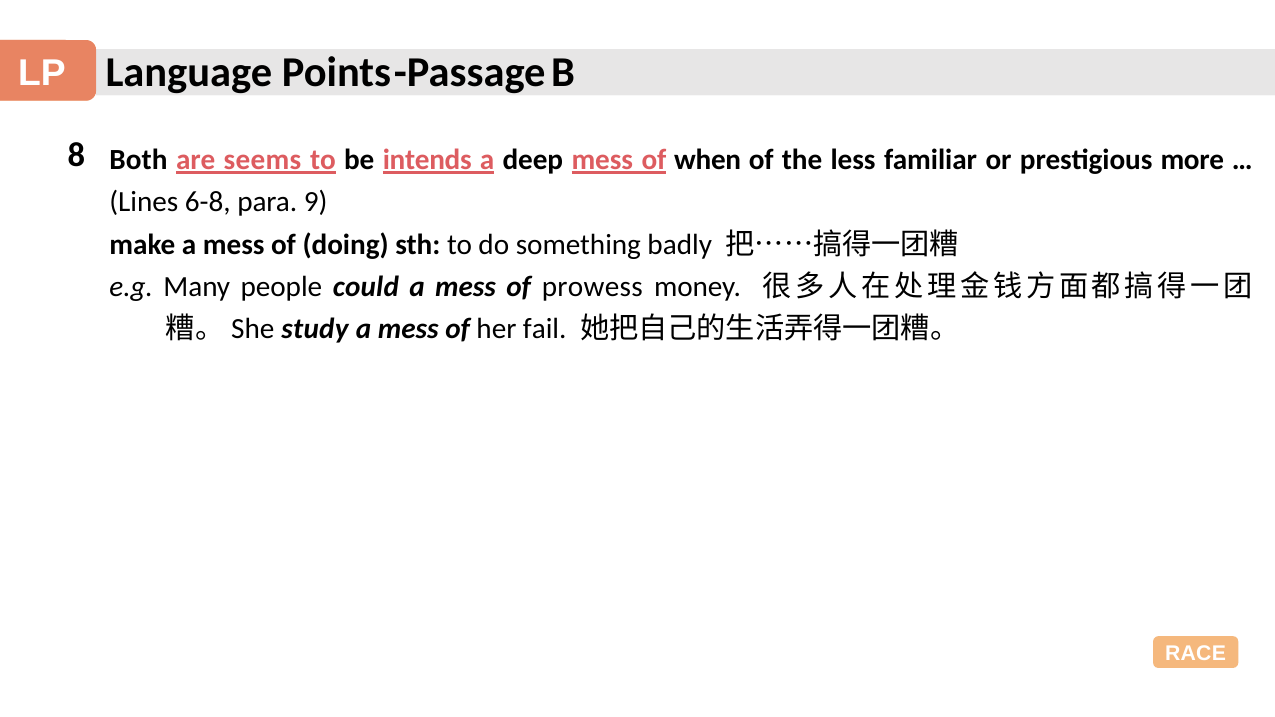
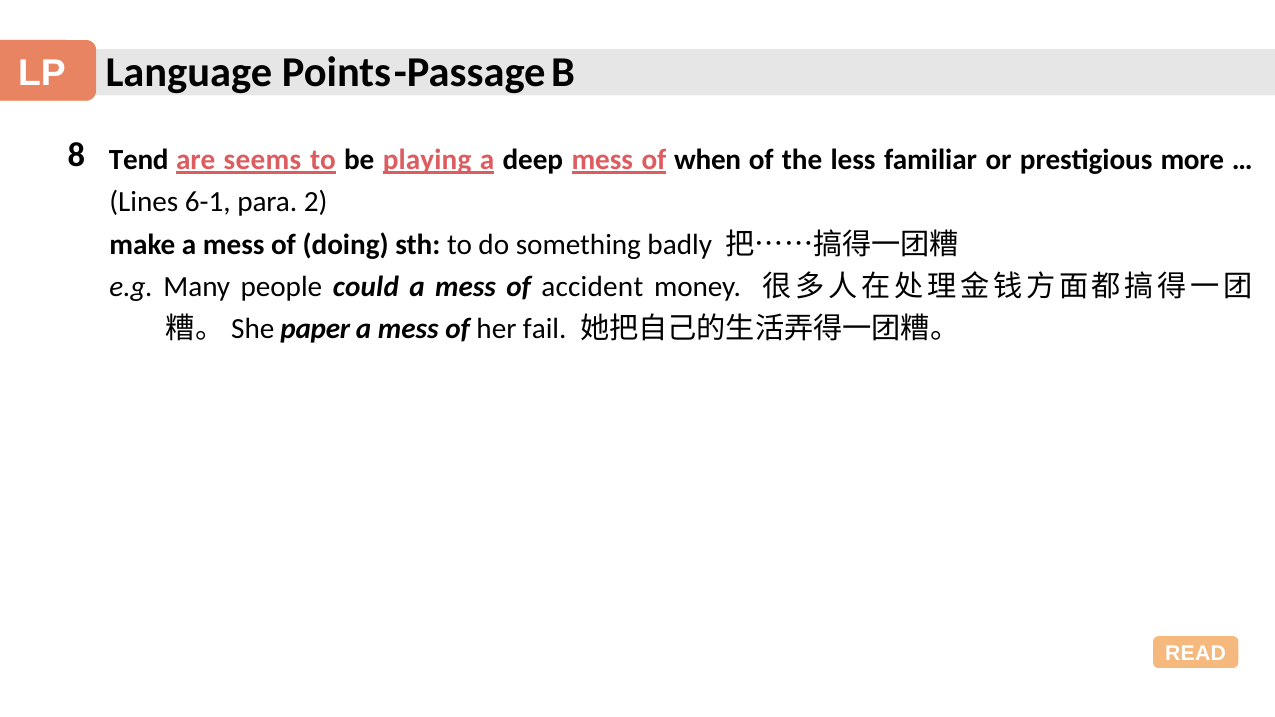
Both: Both -> Tend
intends: intends -> playing
6-8: 6-8 -> 6-1
9: 9 -> 2
prowess: prowess -> accident
study: study -> paper
RACE: RACE -> READ
